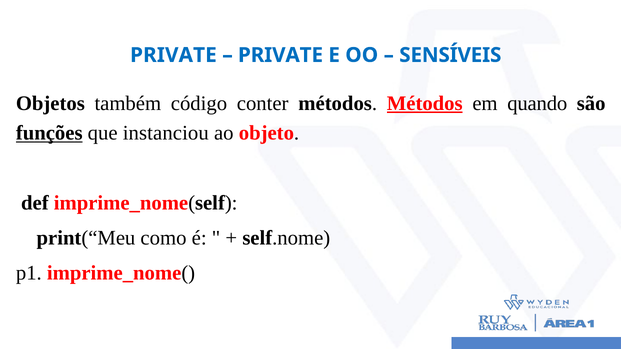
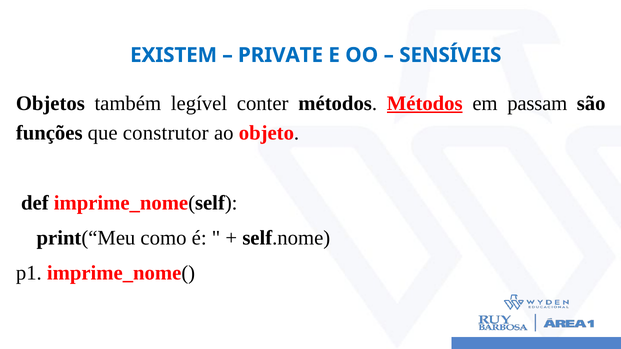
PRIVATE at (173, 55): PRIVATE -> EXISTEM
código: código -> legível
quando: quando -> passam
funções underline: present -> none
instanciou: instanciou -> construtor
